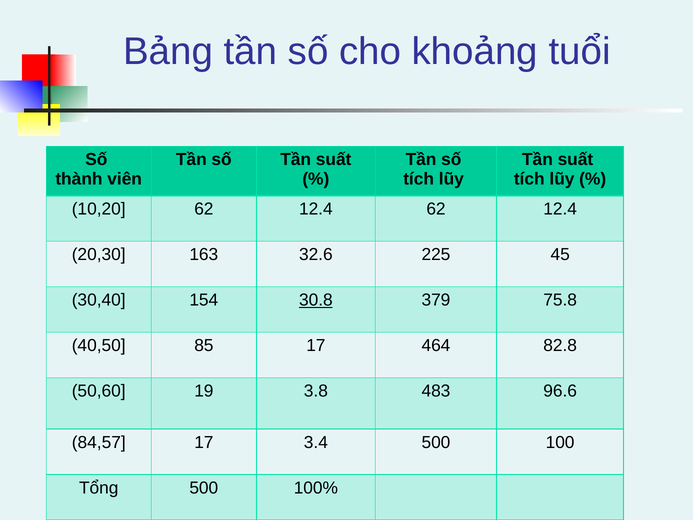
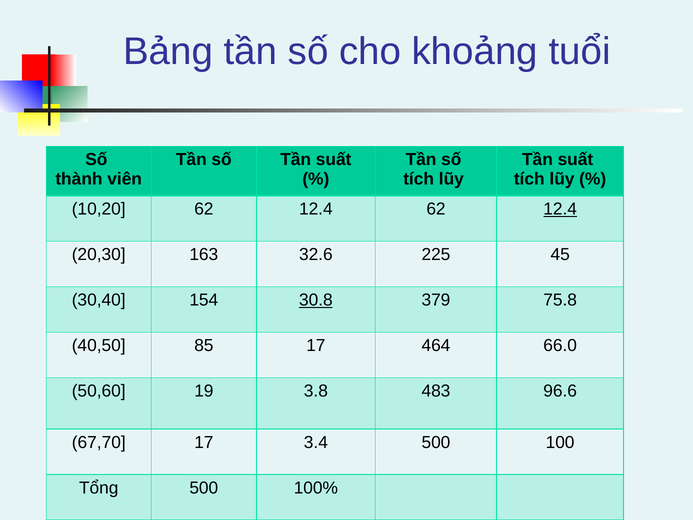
12.4 at (560, 209) underline: none -> present
82.8: 82.8 -> 66.0
84,57: 84,57 -> 67,70
